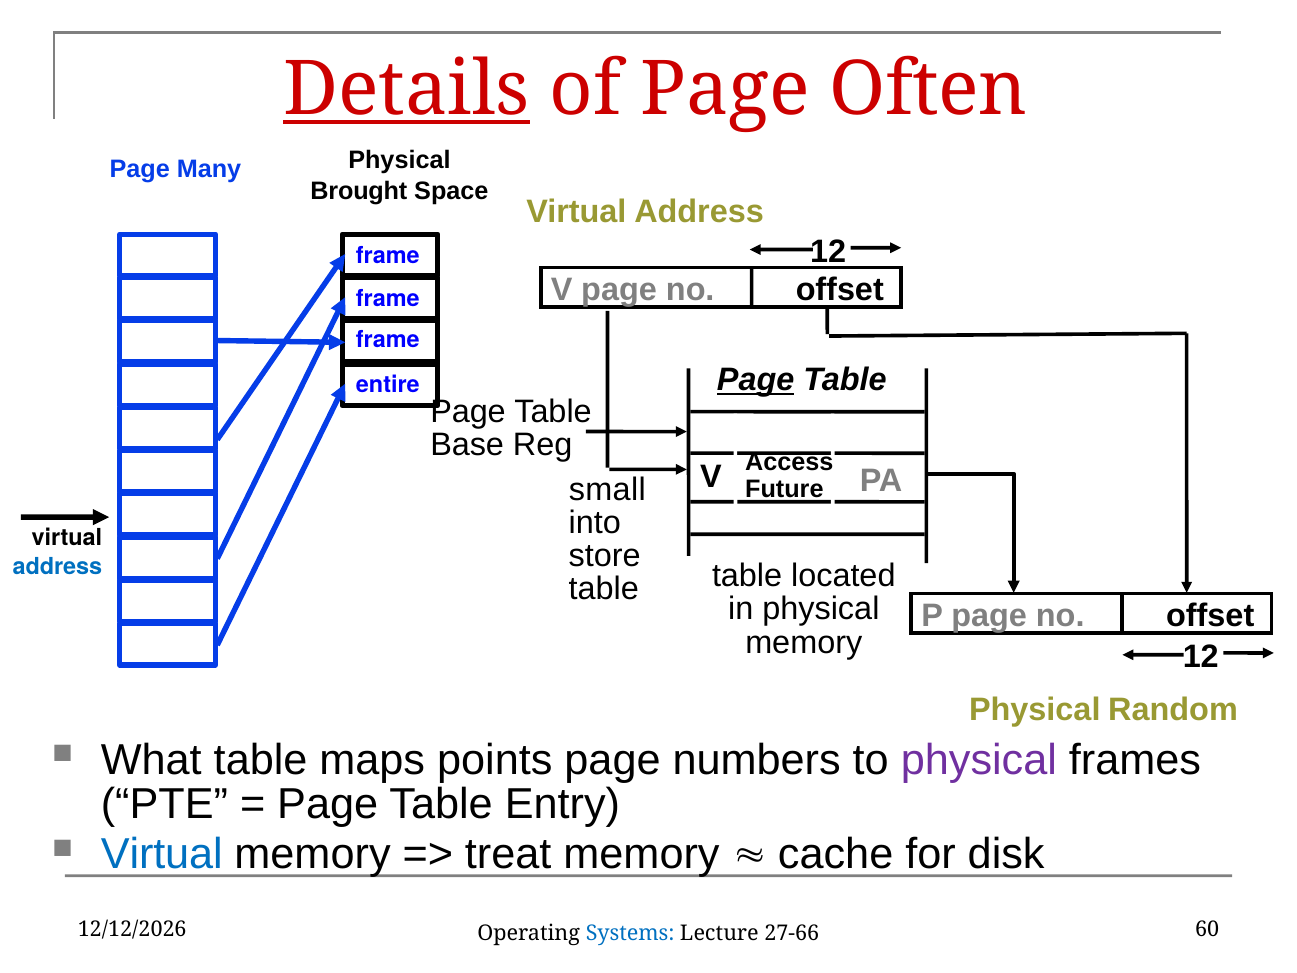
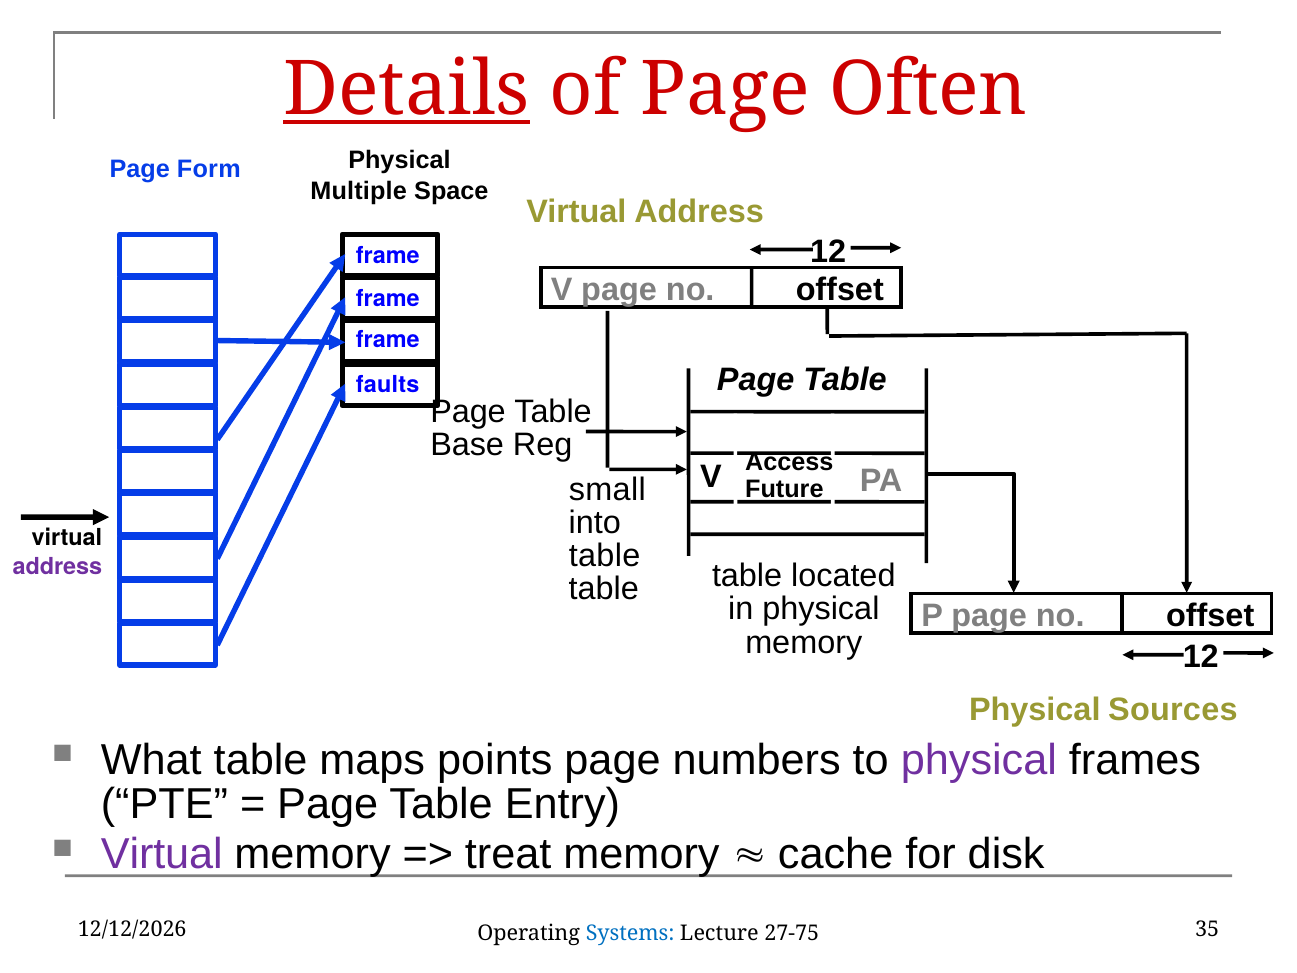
Many: Many -> Form
Brought: Brought -> Multiple
Page at (756, 380) underline: present -> none
entire: entire -> faults
store at (605, 556): store -> table
address at (57, 566) colour: blue -> purple
Random: Random -> Sources
Virtual at (162, 854) colour: blue -> purple
60: 60 -> 35
27-66: 27-66 -> 27-75
